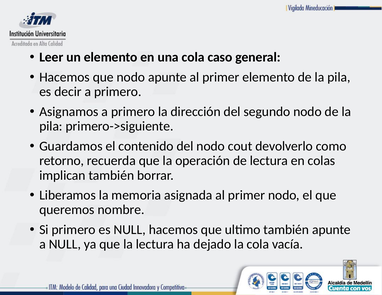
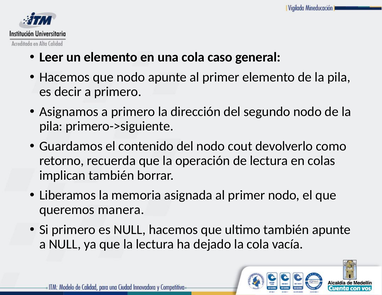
nombre: nombre -> manera
